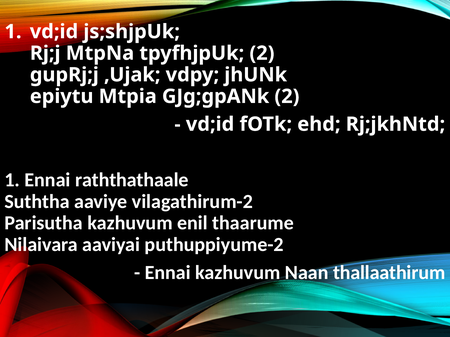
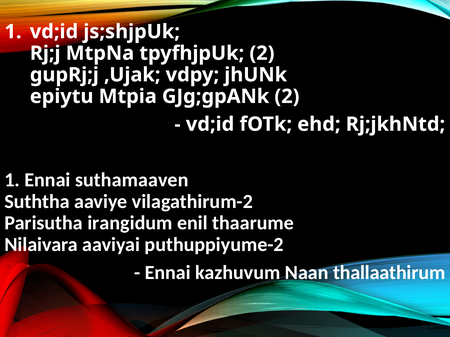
raththathaale: raththathaale -> suthamaaven
Parisutha kazhuvum: kazhuvum -> irangidum
